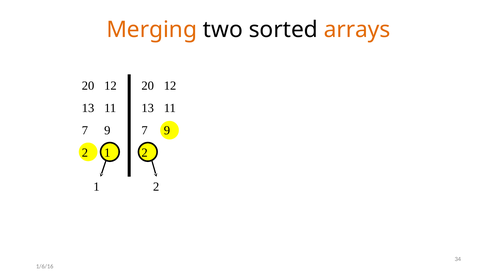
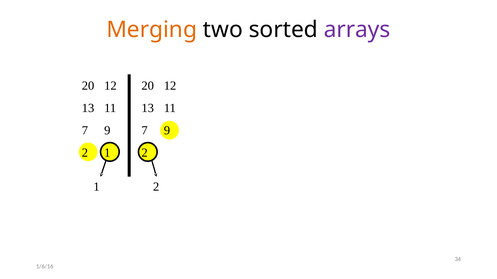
arrays colour: orange -> purple
